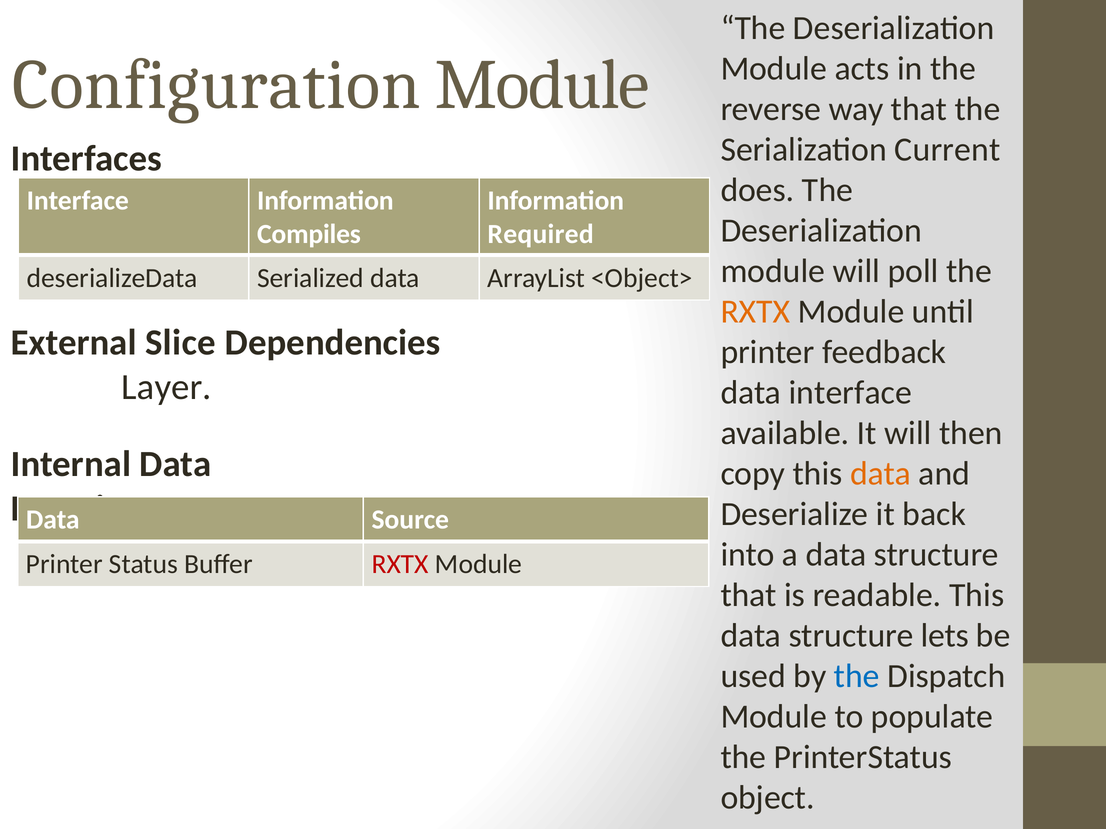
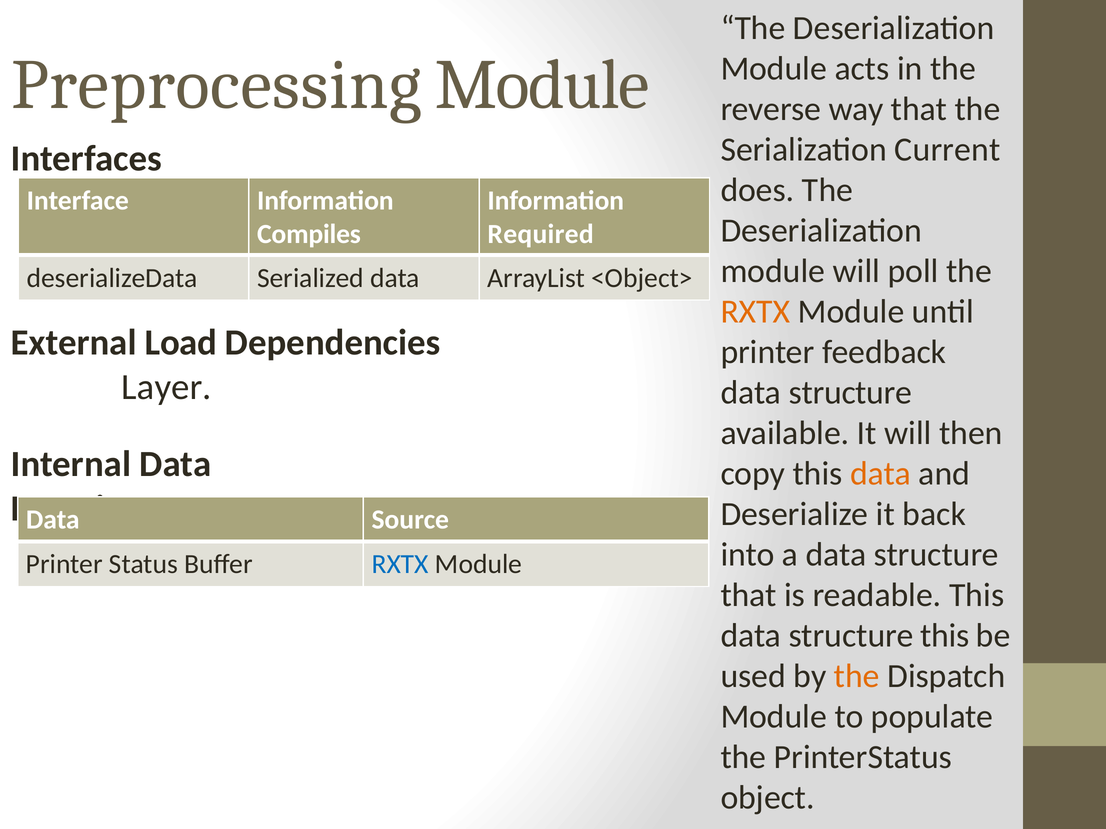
Configuration: Configuration -> Preprocessing
Slice: Slice -> Load
interface at (850, 393): interface -> structure
RXTX at (400, 565) colour: red -> blue
structure lets: lets -> this
the at (857, 677) colour: blue -> orange
